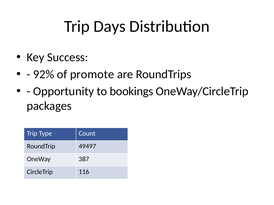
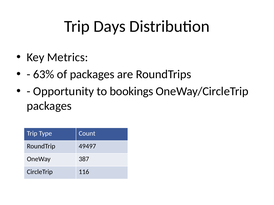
Success: Success -> Metrics
92%: 92% -> 63%
of promote: promote -> packages
